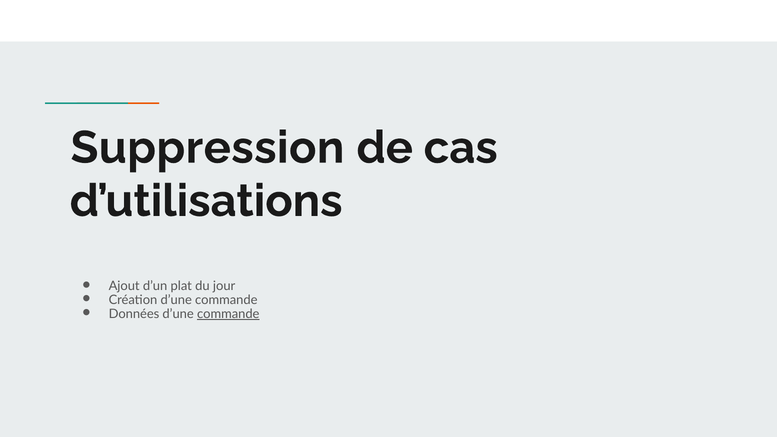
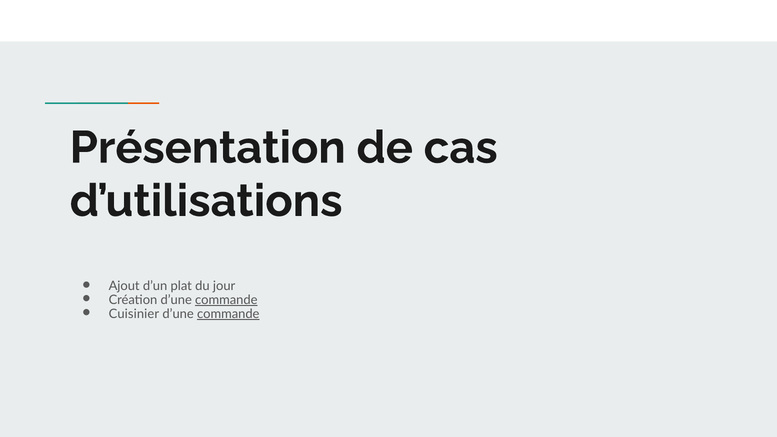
Suppression: Suppression -> Présentation
commande at (226, 300) underline: none -> present
Données: Données -> Cuisinier
